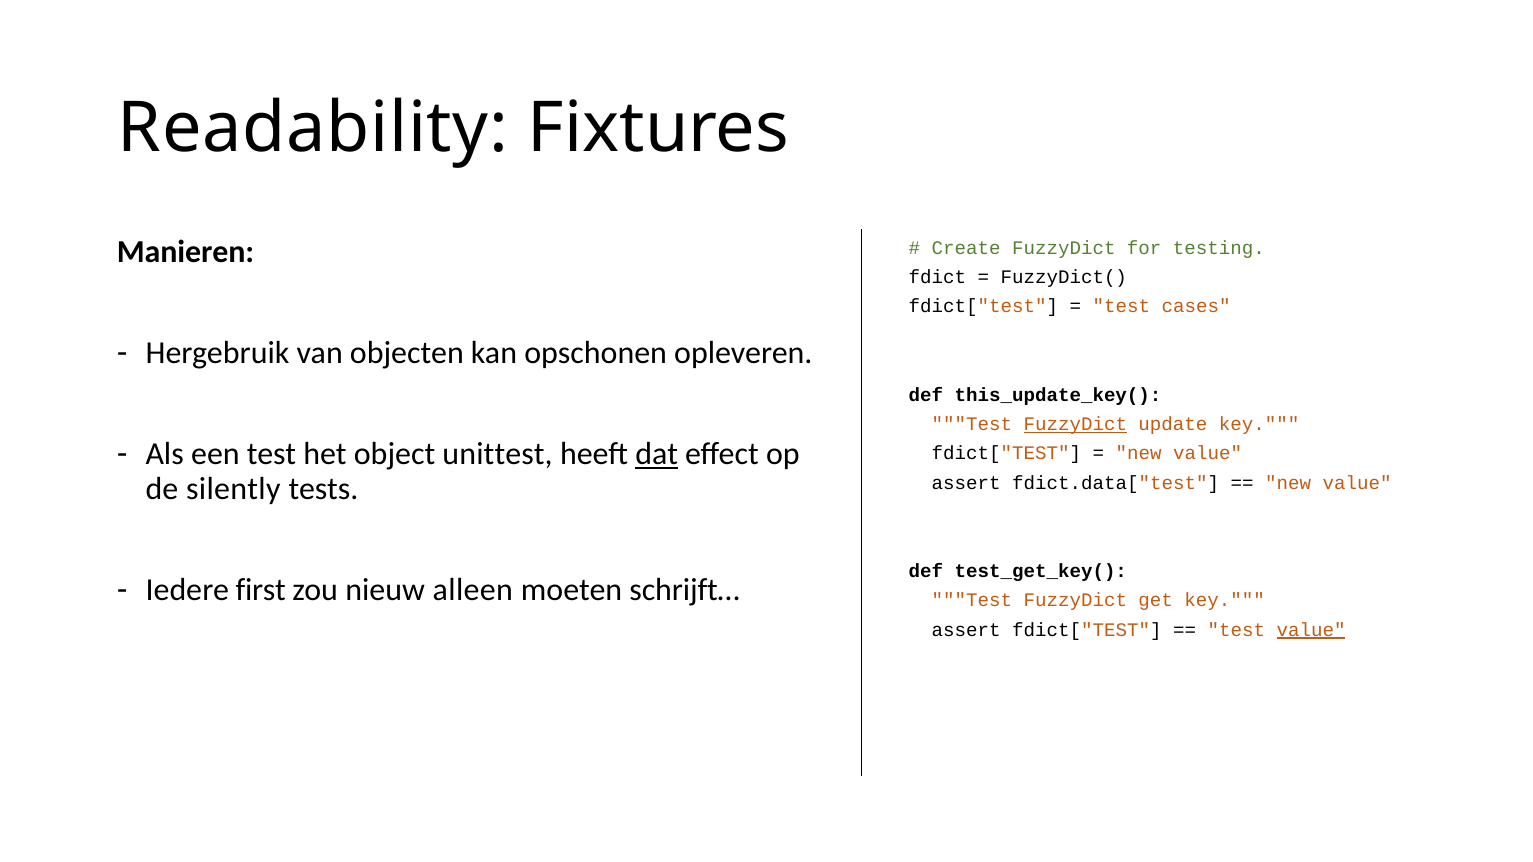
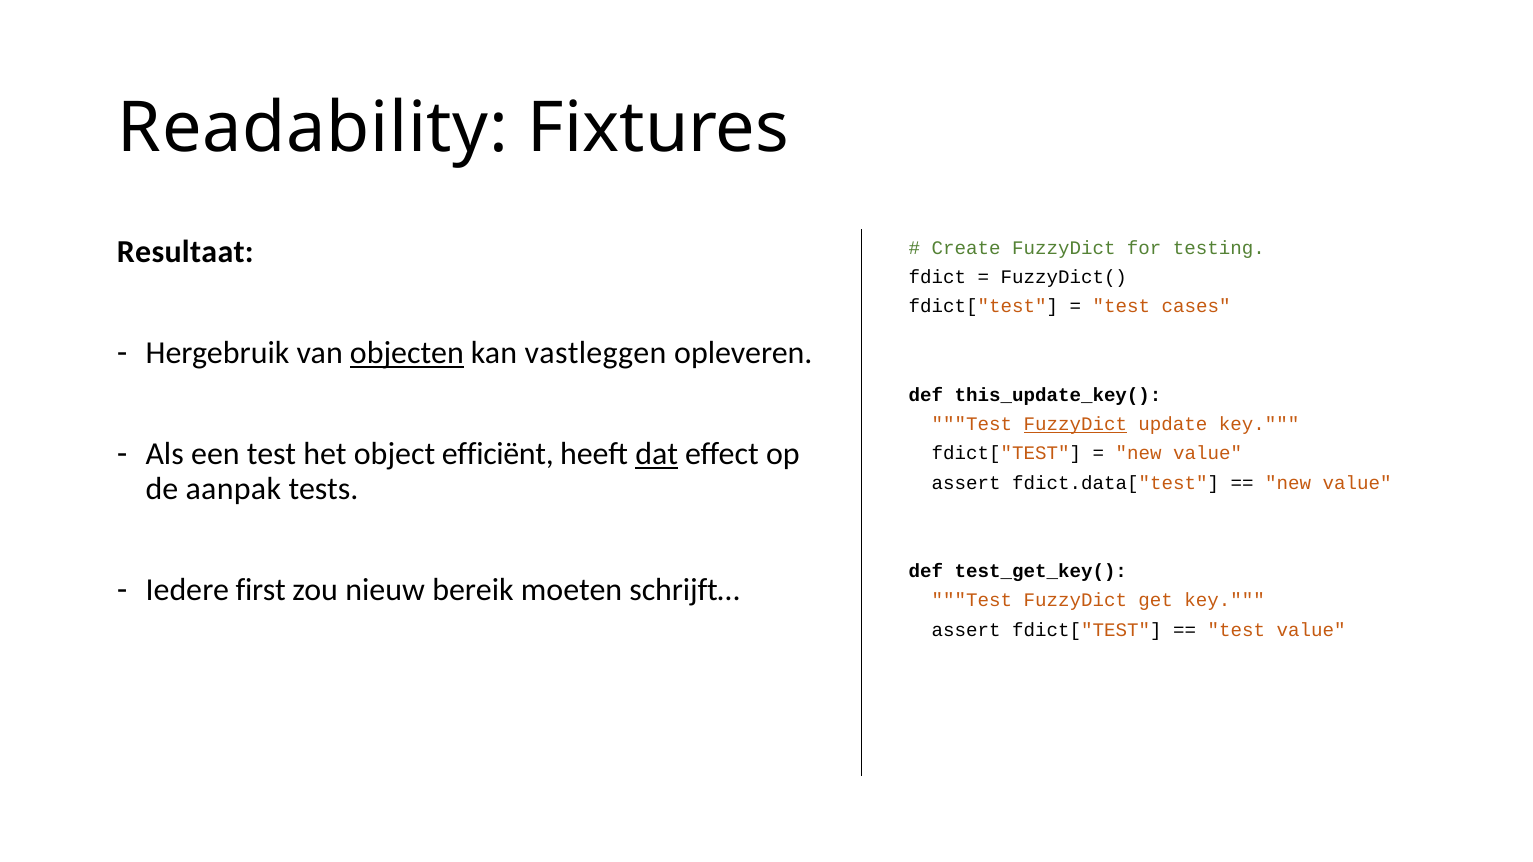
Manieren: Manieren -> Resultaat
objecten underline: none -> present
opschonen: opschonen -> vastleggen
unittest: unittest -> efficiënt
silently: silently -> aanpak
alleen: alleen -> bereik
value at (1311, 630) underline: present -> none
